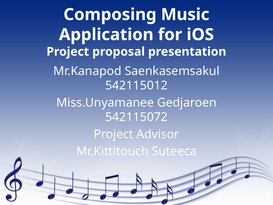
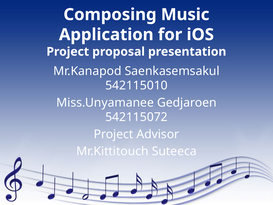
542115012: 542115012 -> 542115010
